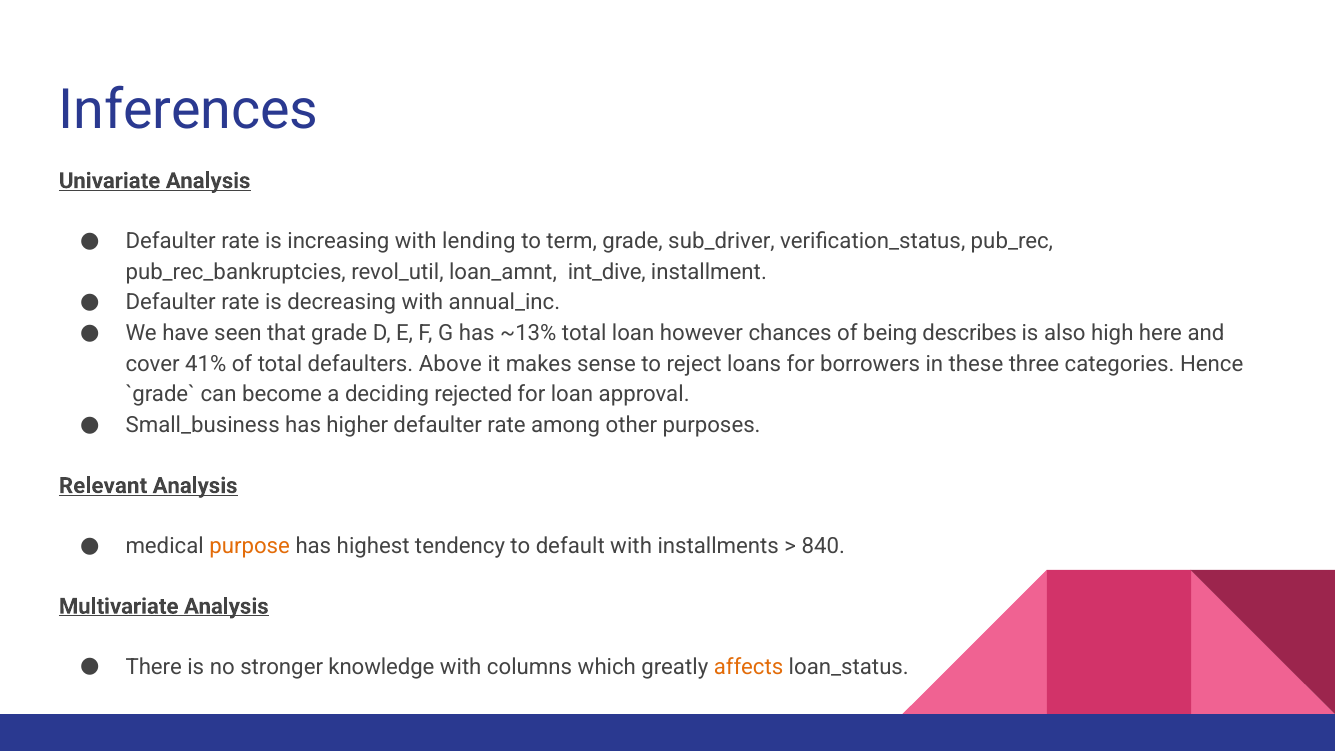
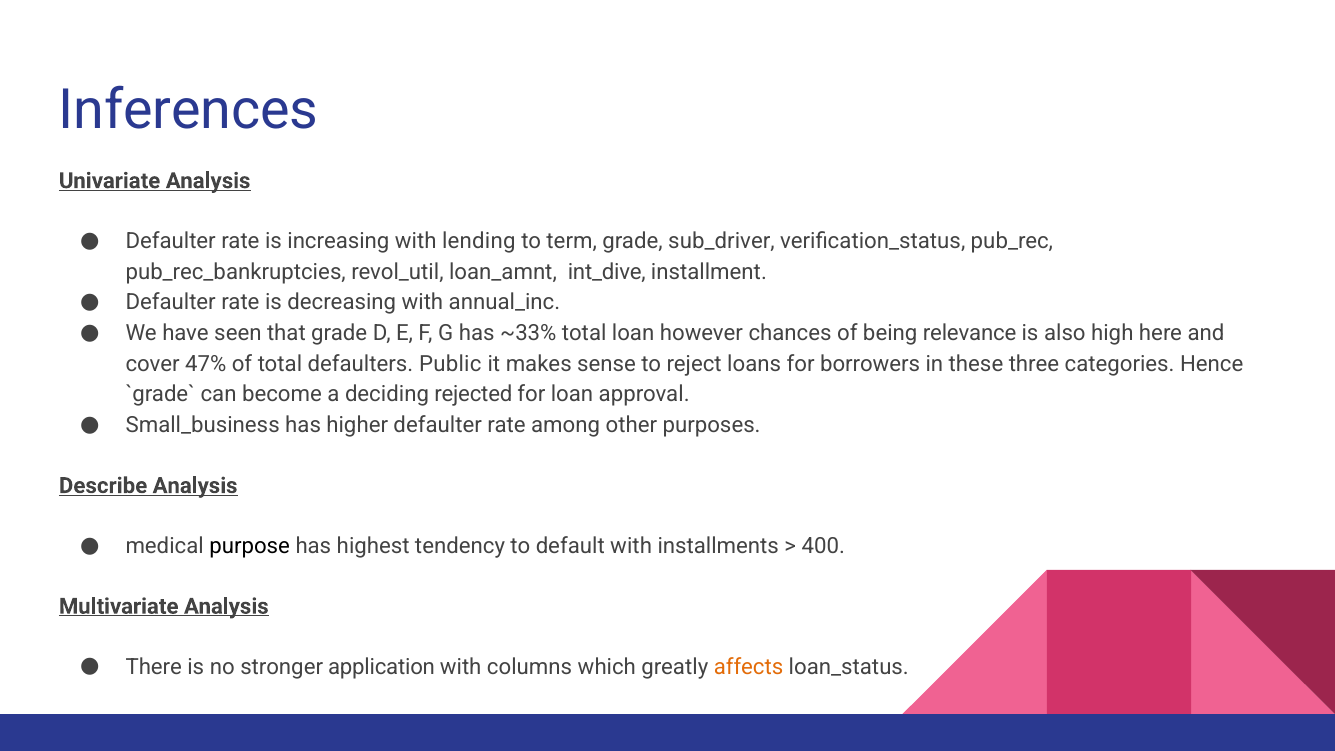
~13%: ~13% -> ~33%
describes: describes -> relevance
41%: 41% -> 47%
Above: Above -> Public
Relevant: Relevant -> Describe
purpose colour: orange -> black
840: 840 -> 400
knowledge: knowledge -> application
